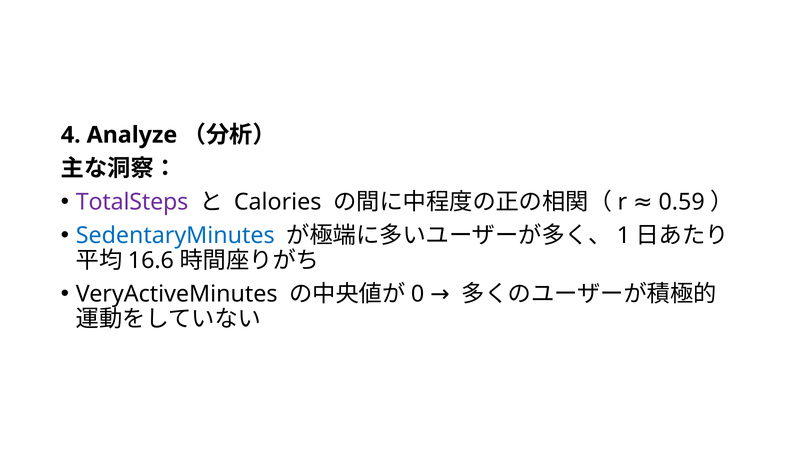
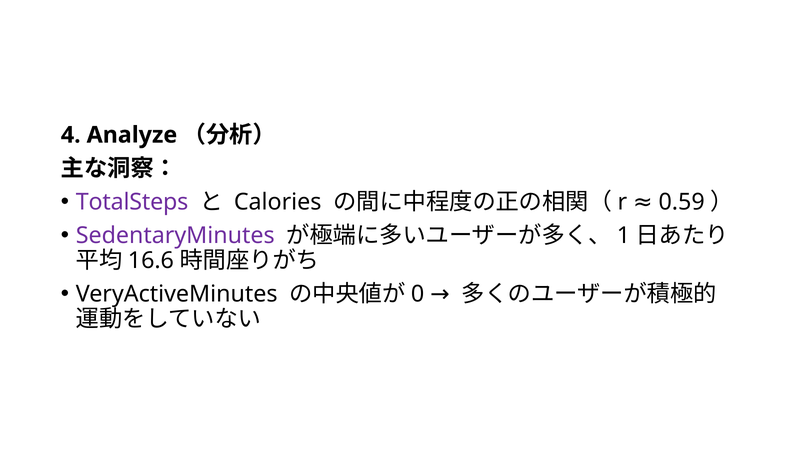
SedentaryMinutes colour: blue -> purple
